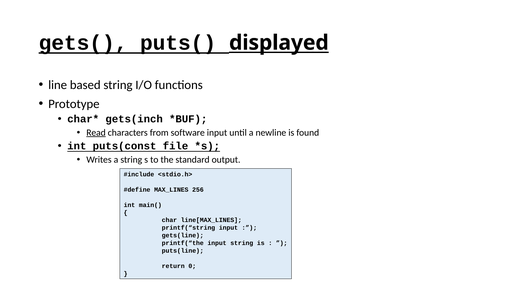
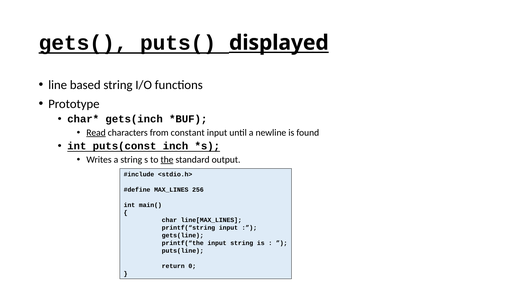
software: software -> constant
file: file -> inch
the underline: none -> present
